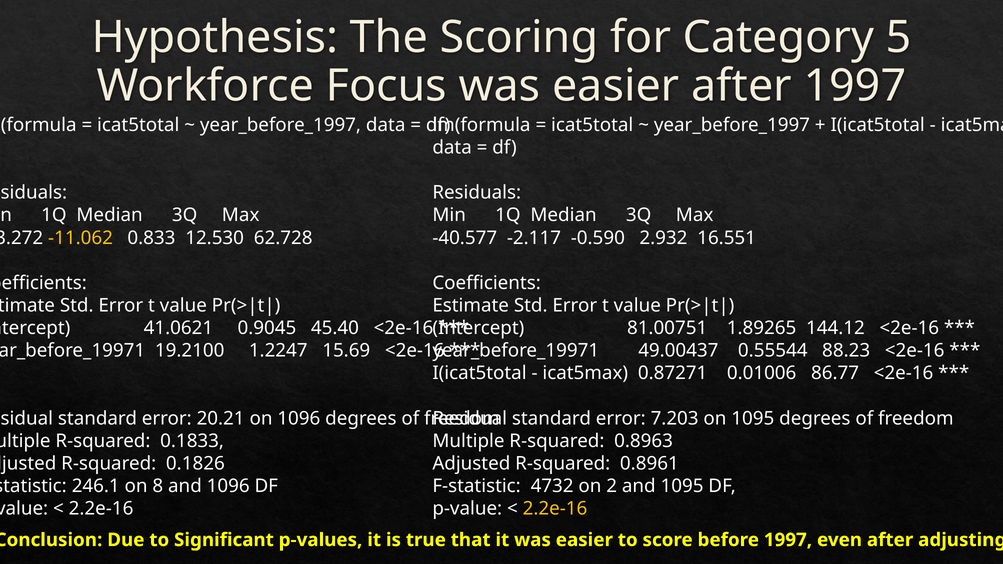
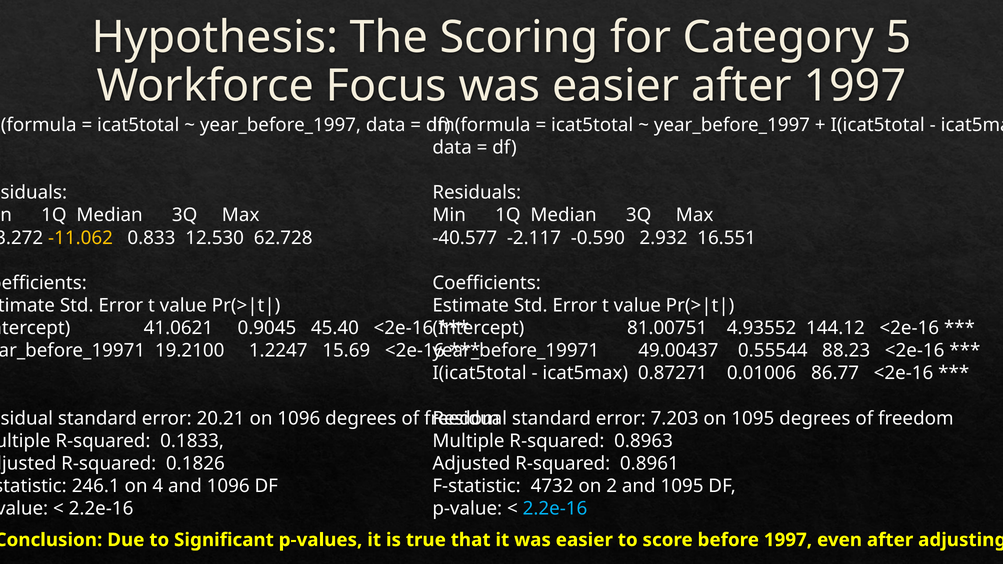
1.89265: 1.89265 -> 4.93552
8: 8 -> 4
2.2e-16 at (555, 509) colour: yellow -> light blue
